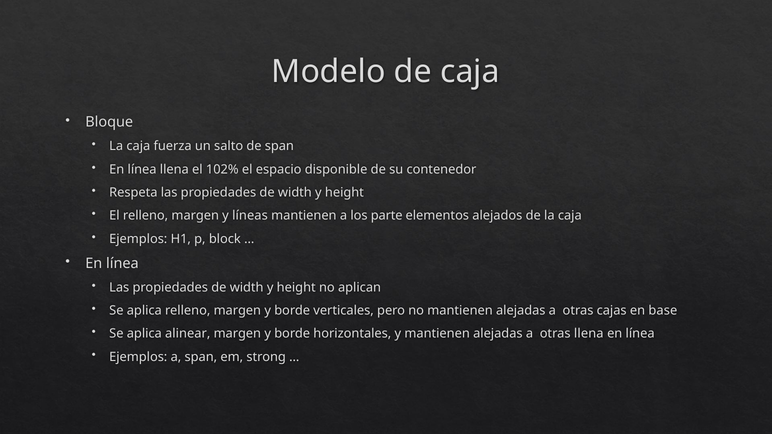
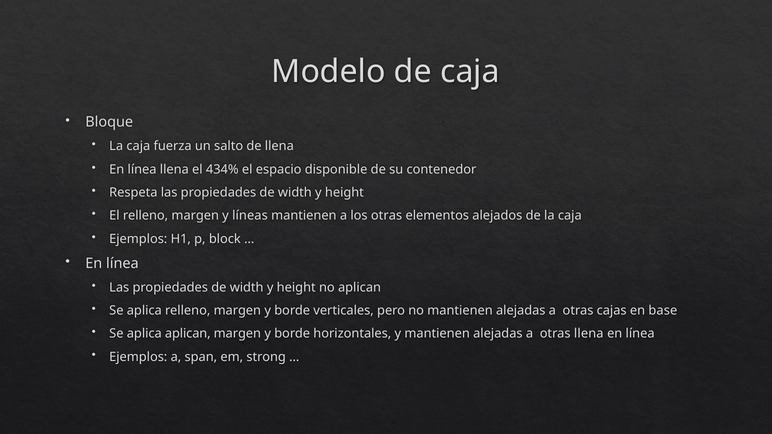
de span: span -> llena
102%: 102% -> 434%
los parte: parte -> otras
aplica alinear: alinear -> aplican
